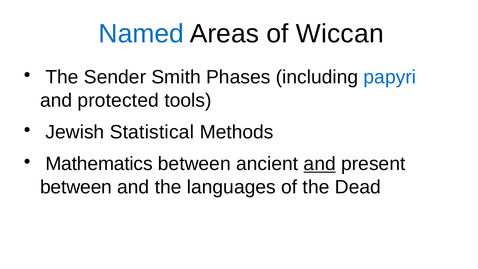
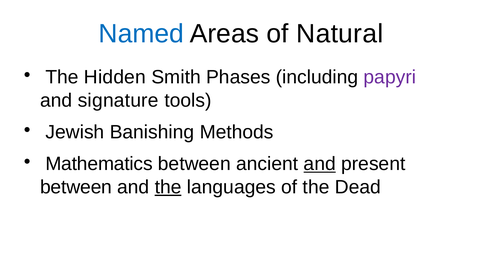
Wiccan: Wiccan -> Natural
Sender: Sender -> Hidden
papyri colour: blue -> purple
protected: protected -> signature
Statistical: Statistical -> Banishing
the at (168, 187) underline: none -> present
